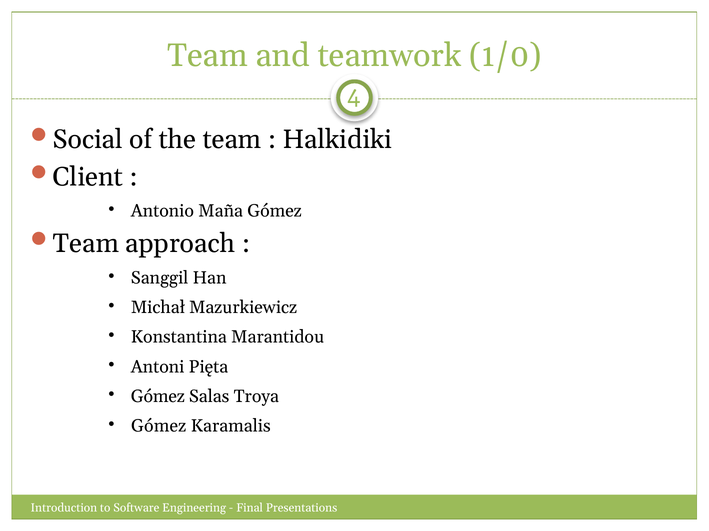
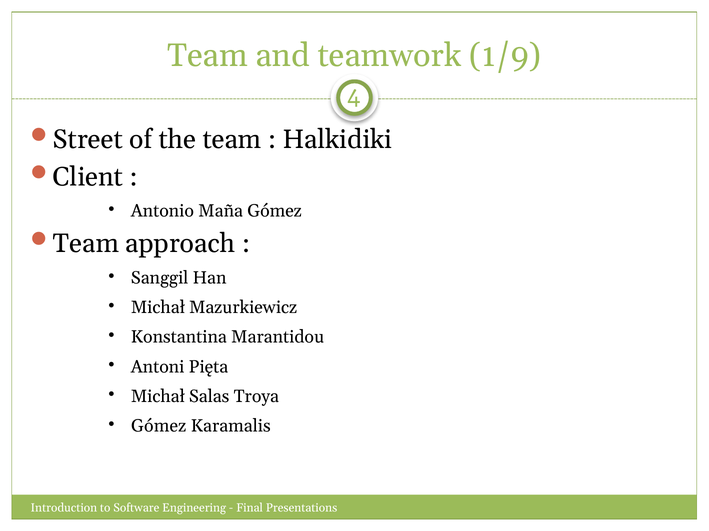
1/0: 1/0 -> 1/9
Social: Social -> Street
Gómez at (158, 397): Gómez -> Michał
